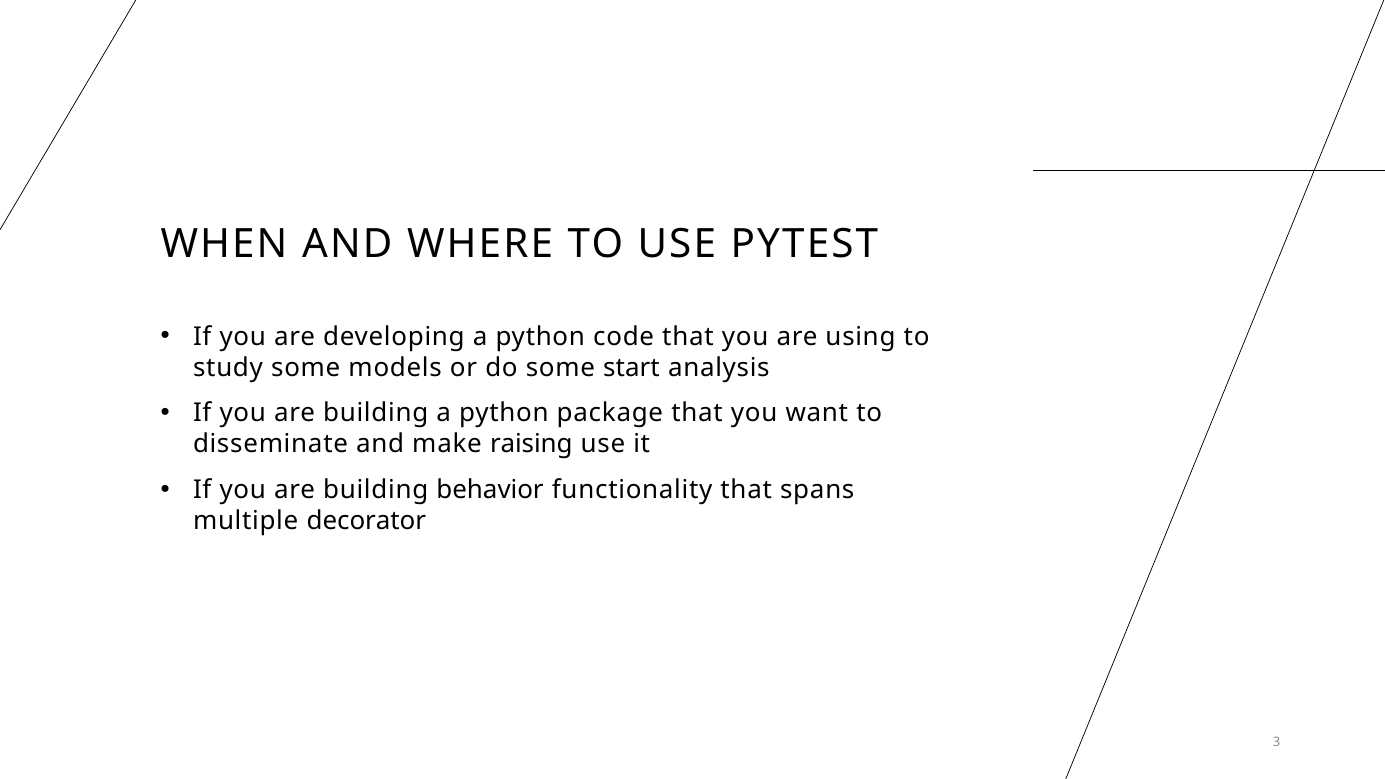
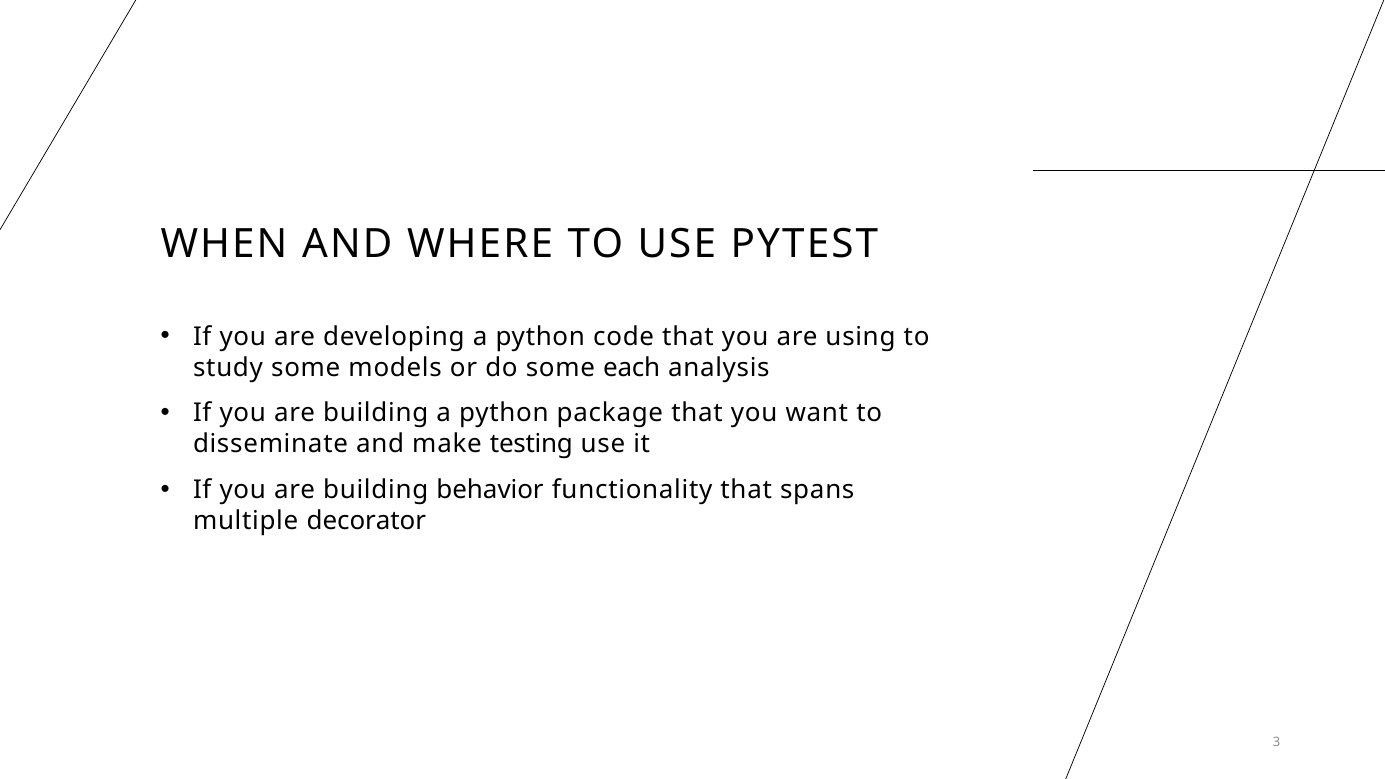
start: start -> each
raising: raising -> testing
